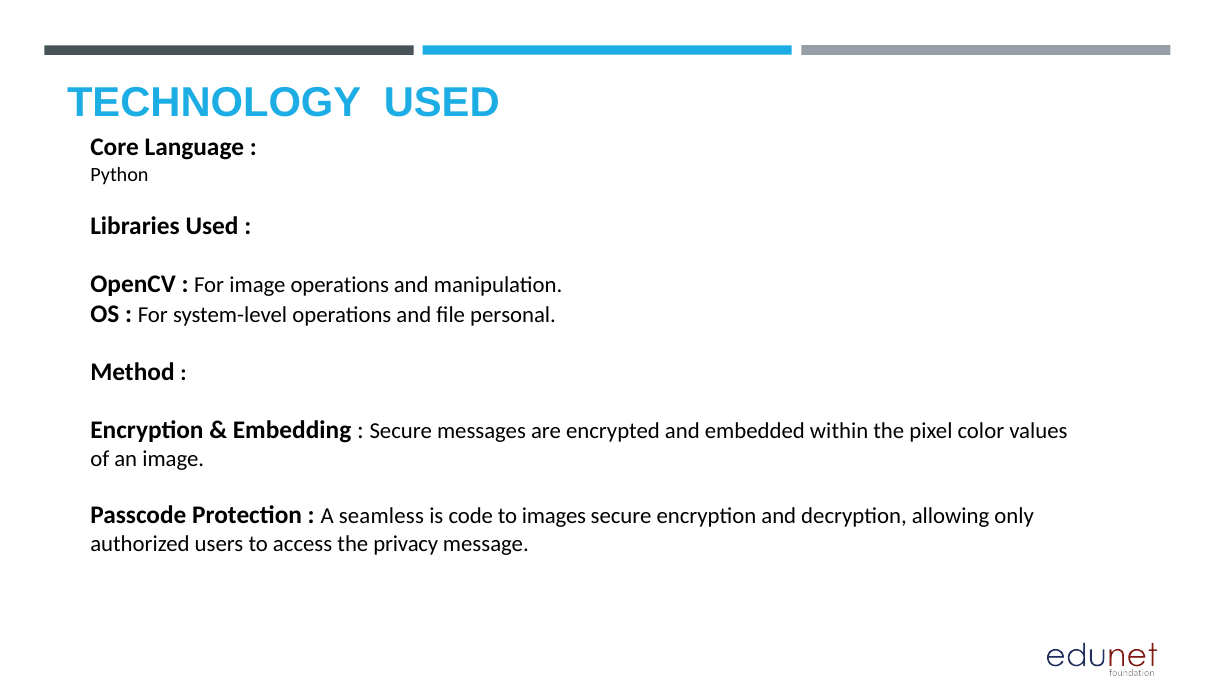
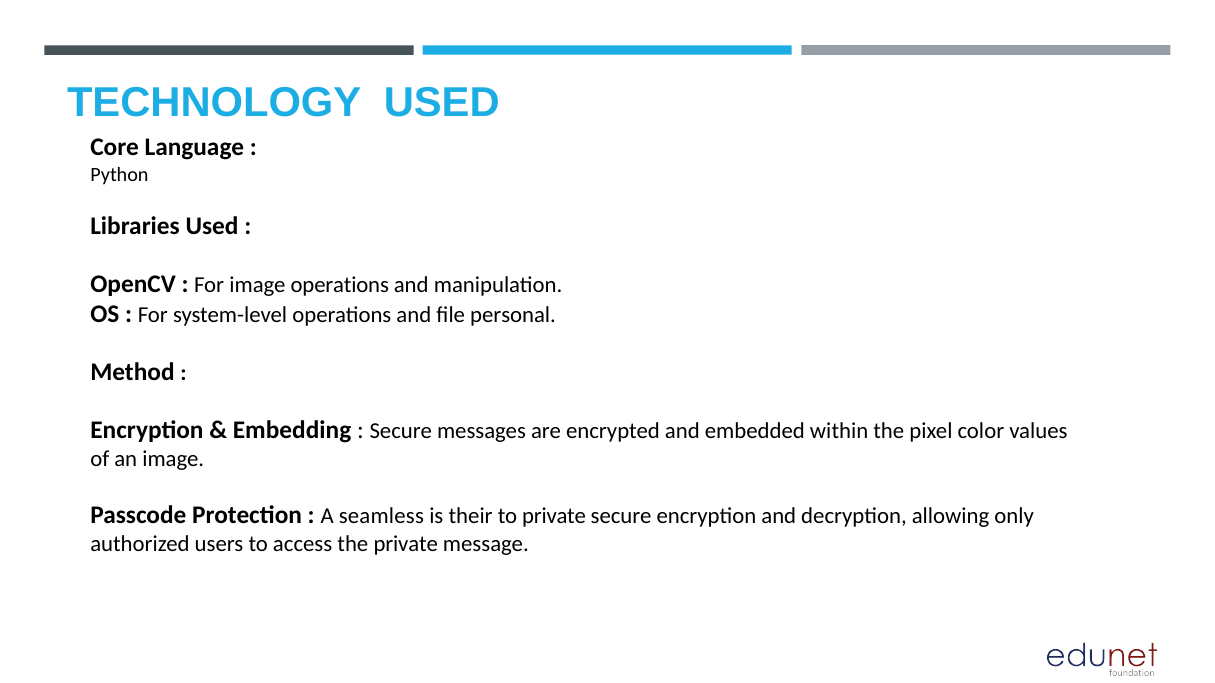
code: code -> their
to images: images -> private
the privacy: privacy -> private
